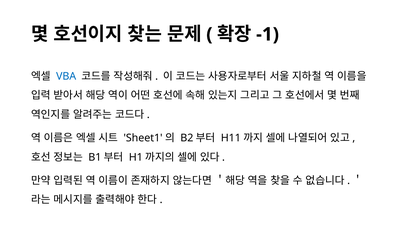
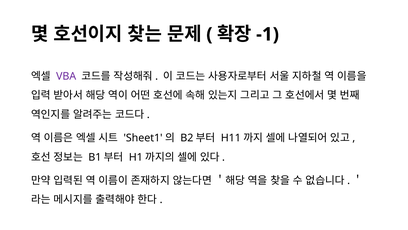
VBA colour: blue -> purple
